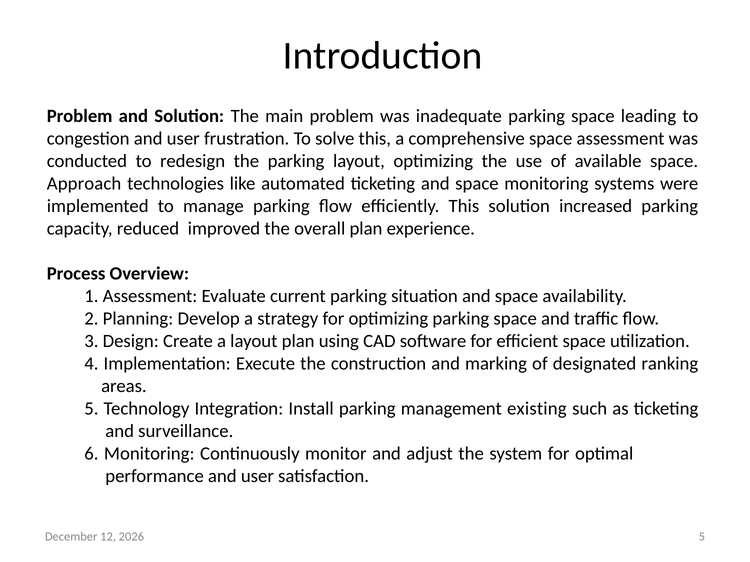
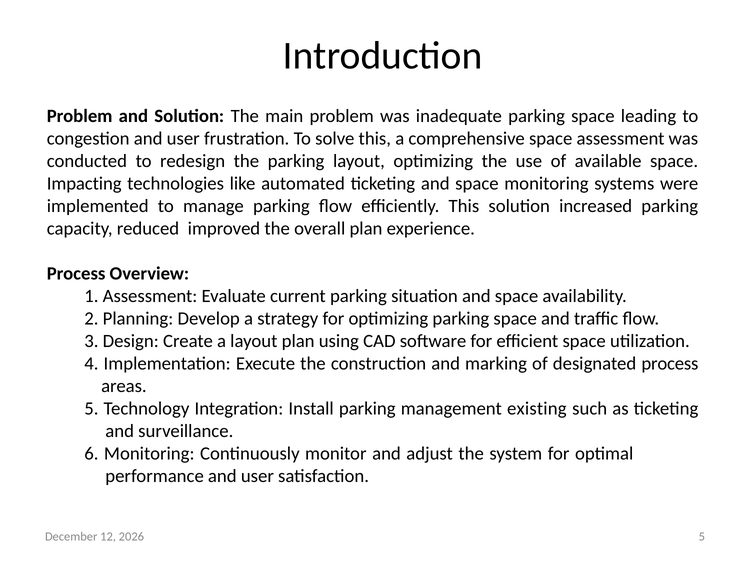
Approach: Approach -> Impacting
designated ranking: ranking -> process
